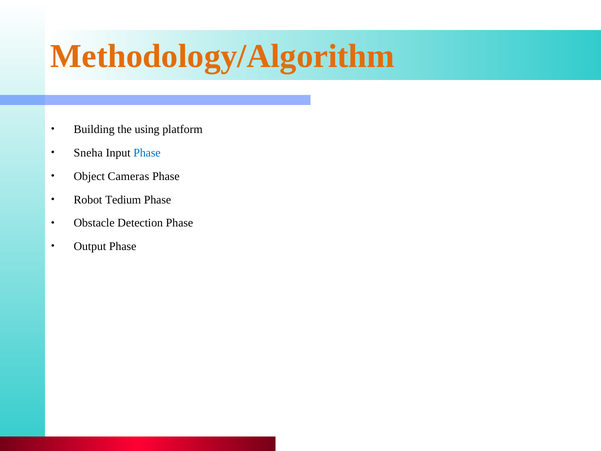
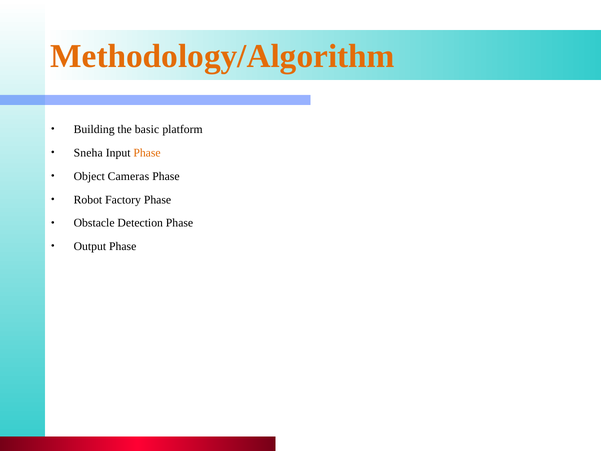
using: using -> basic
Phase at (147, 153) colour: blue -> orange
Tedium: Tedium -> Factory
